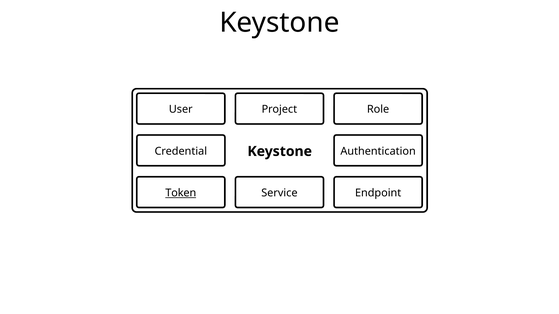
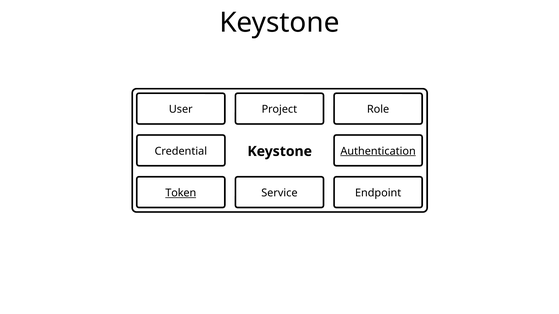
Authentication underline: none -> present
